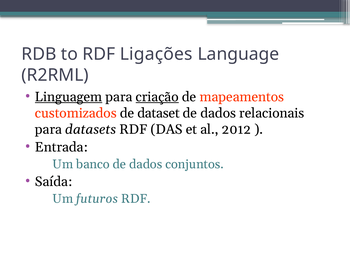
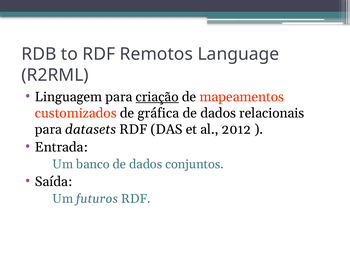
Ligações: Ligações -> Remotos
Linguagem underline: present -> none
dataset: dataset -> gráfica
